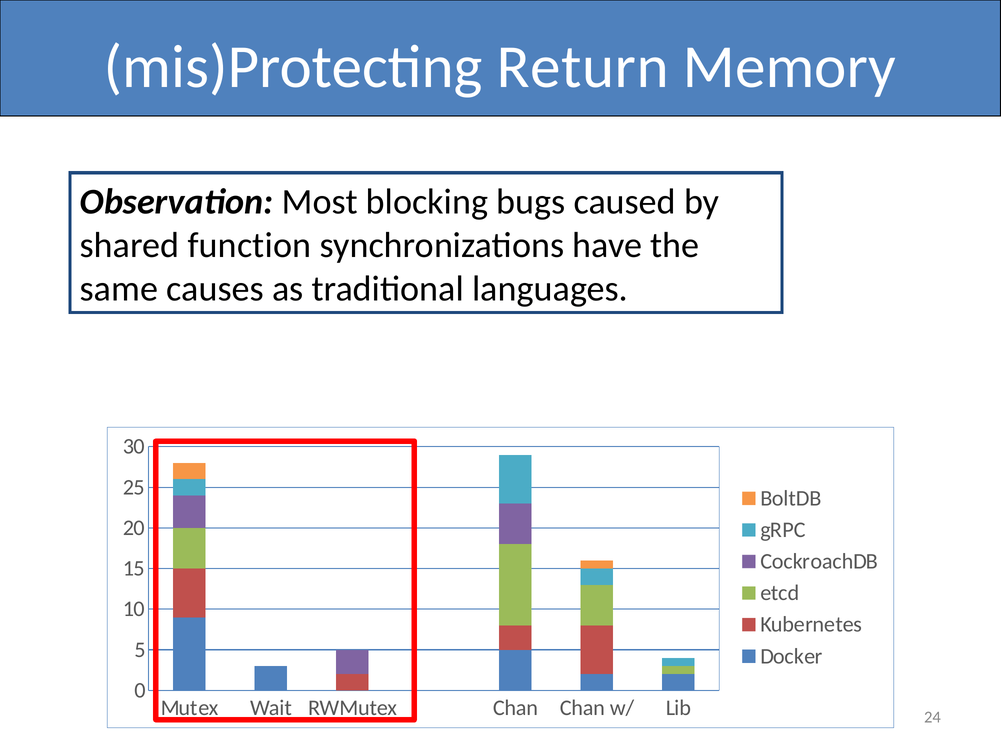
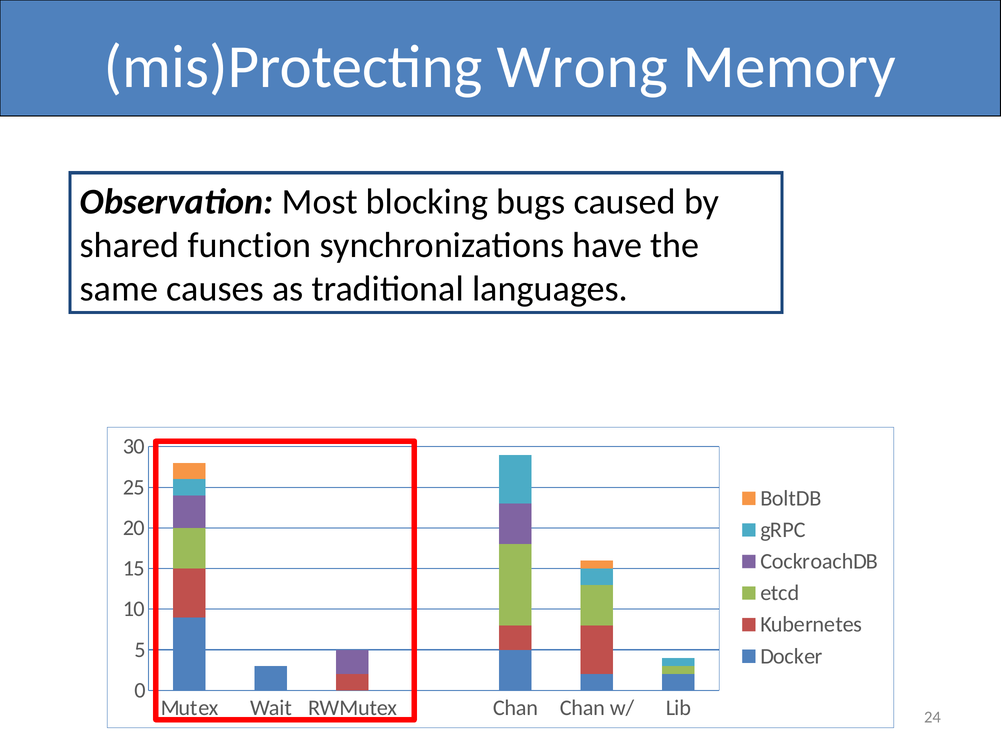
Return: Return -> Wrong
